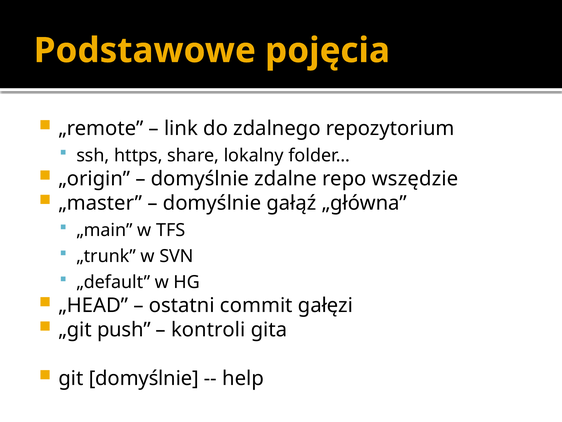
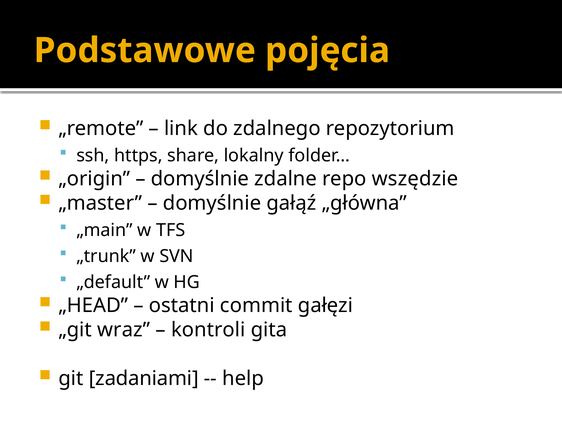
push: push -> wraz
git domyślnie: domyślnie -> zadaniami
